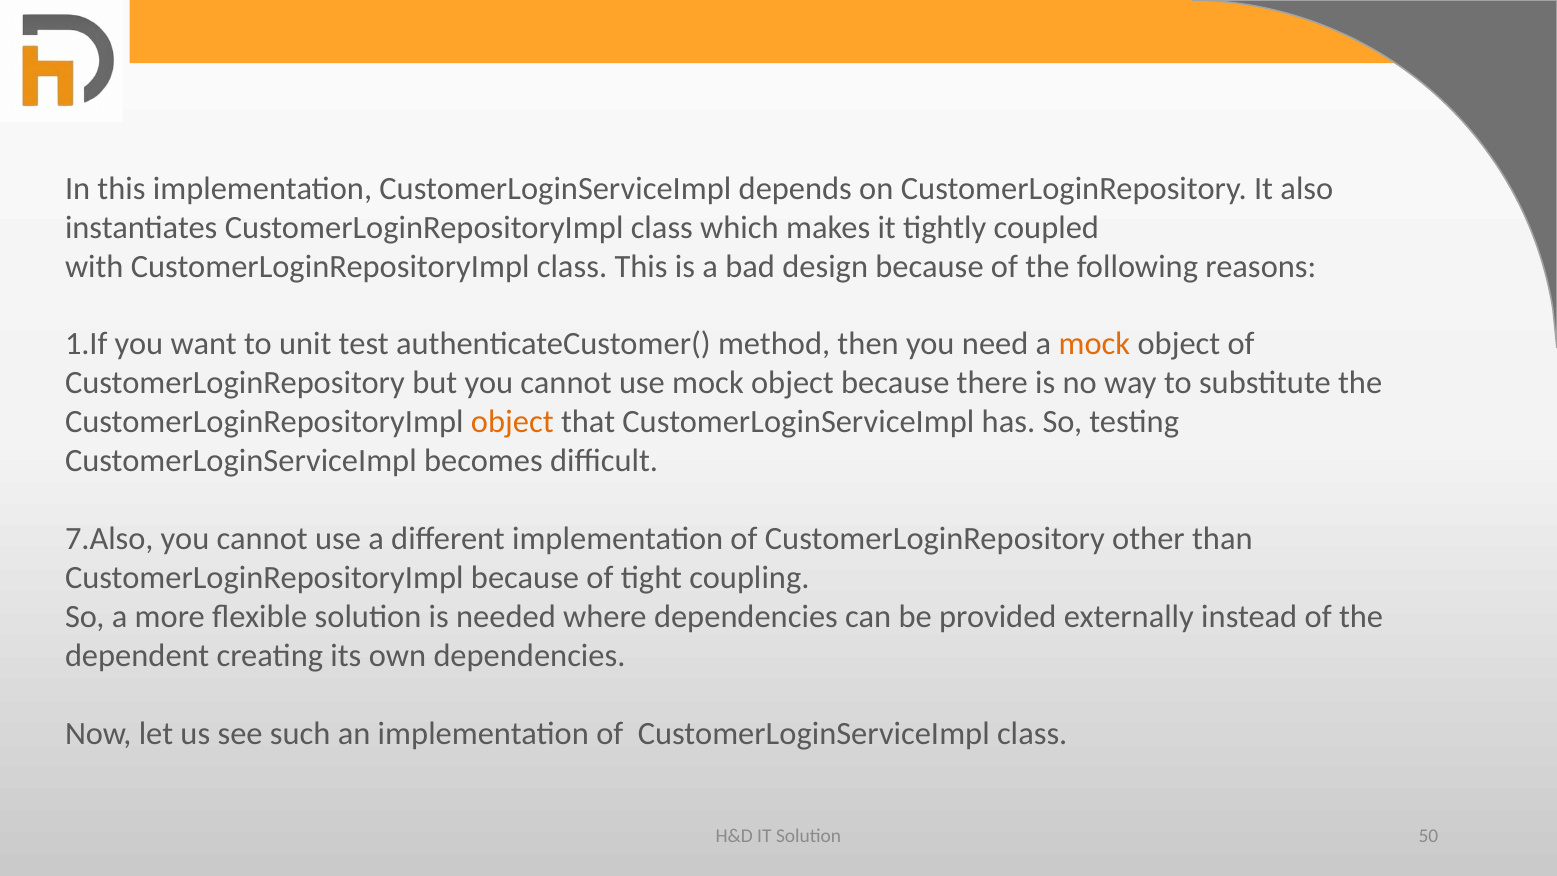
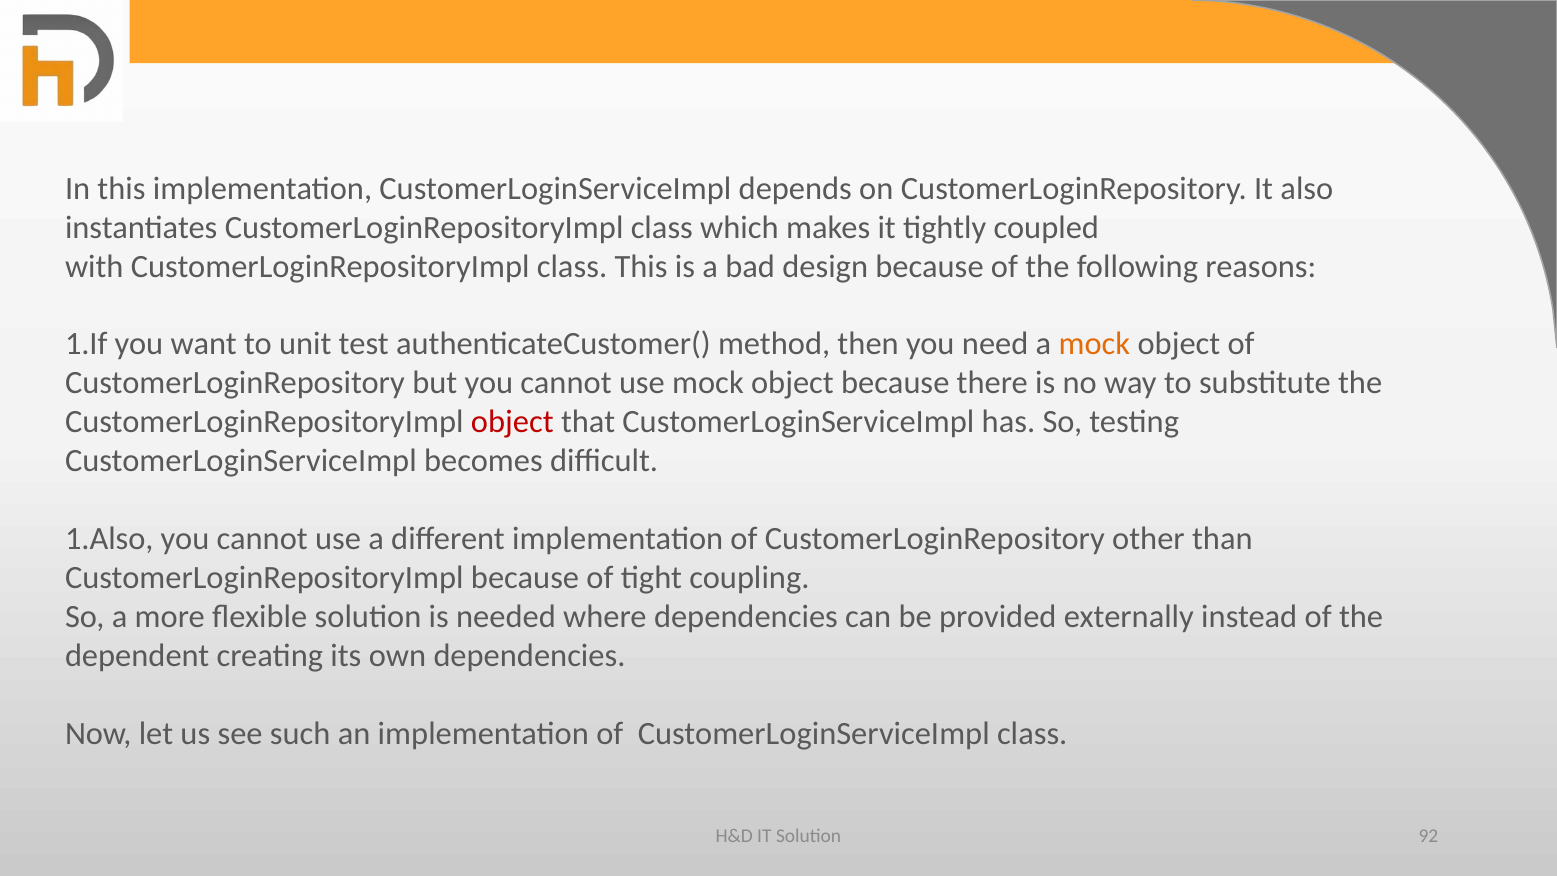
object at (512, 422) colour: orange -> red
7.Also: 7.Also -> 1.Also
50: 50 -> 92
